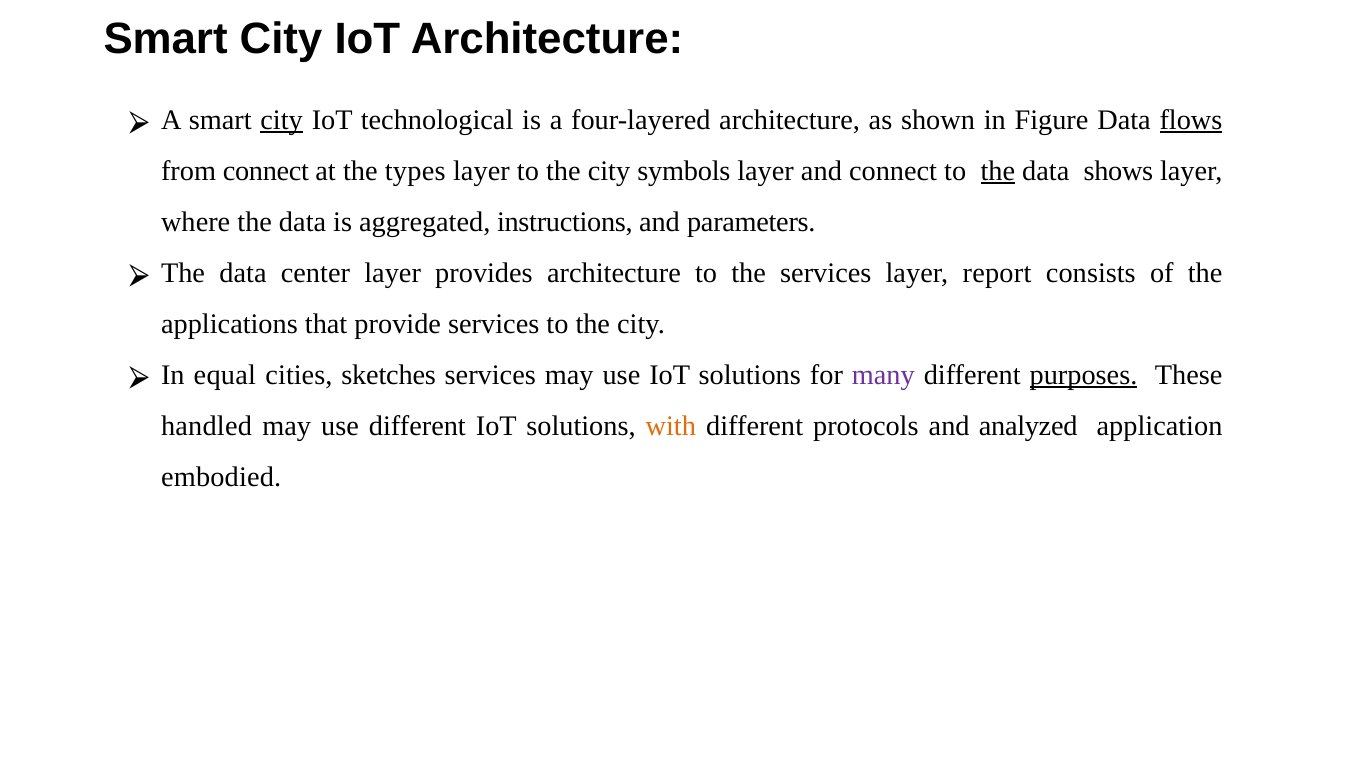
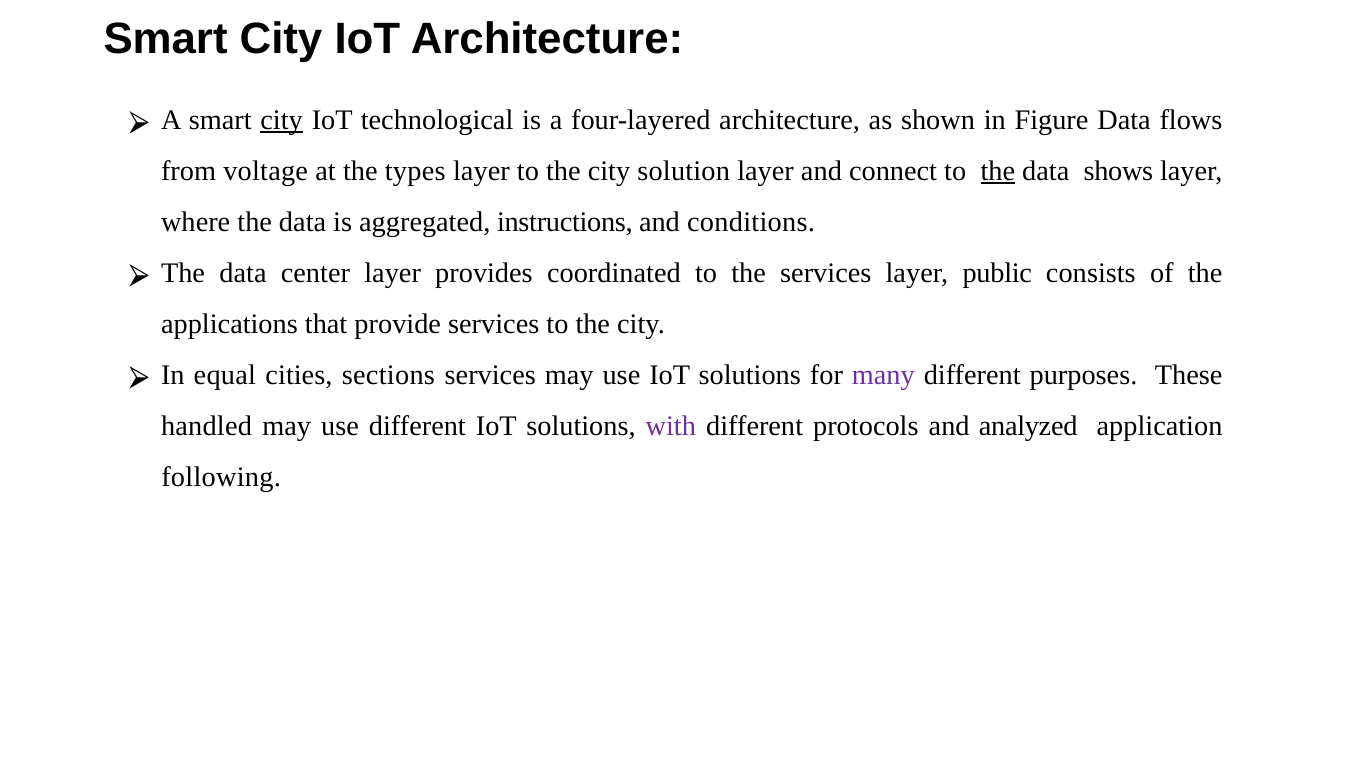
flows underline: present -> none
from connect: connect -> voltage
symbols: symbols -> solution
parameters: parameters -> conditions
provides architecture: architecture -> coordinated
report: report -> public
sketches: sketches -> sections
purposes underline: present -> none
with colour: orange -> purple
embodied: embodied -> following
